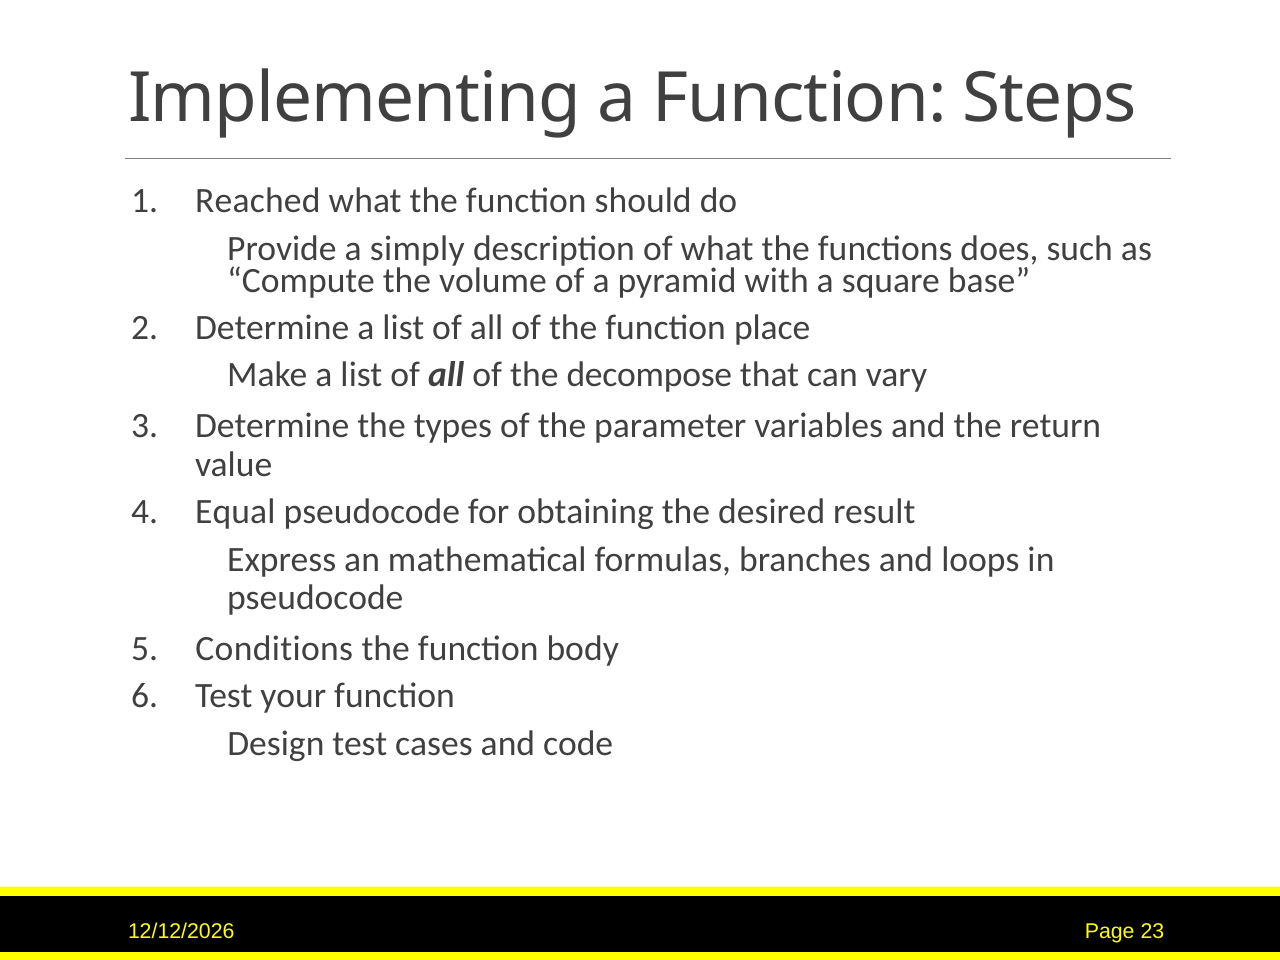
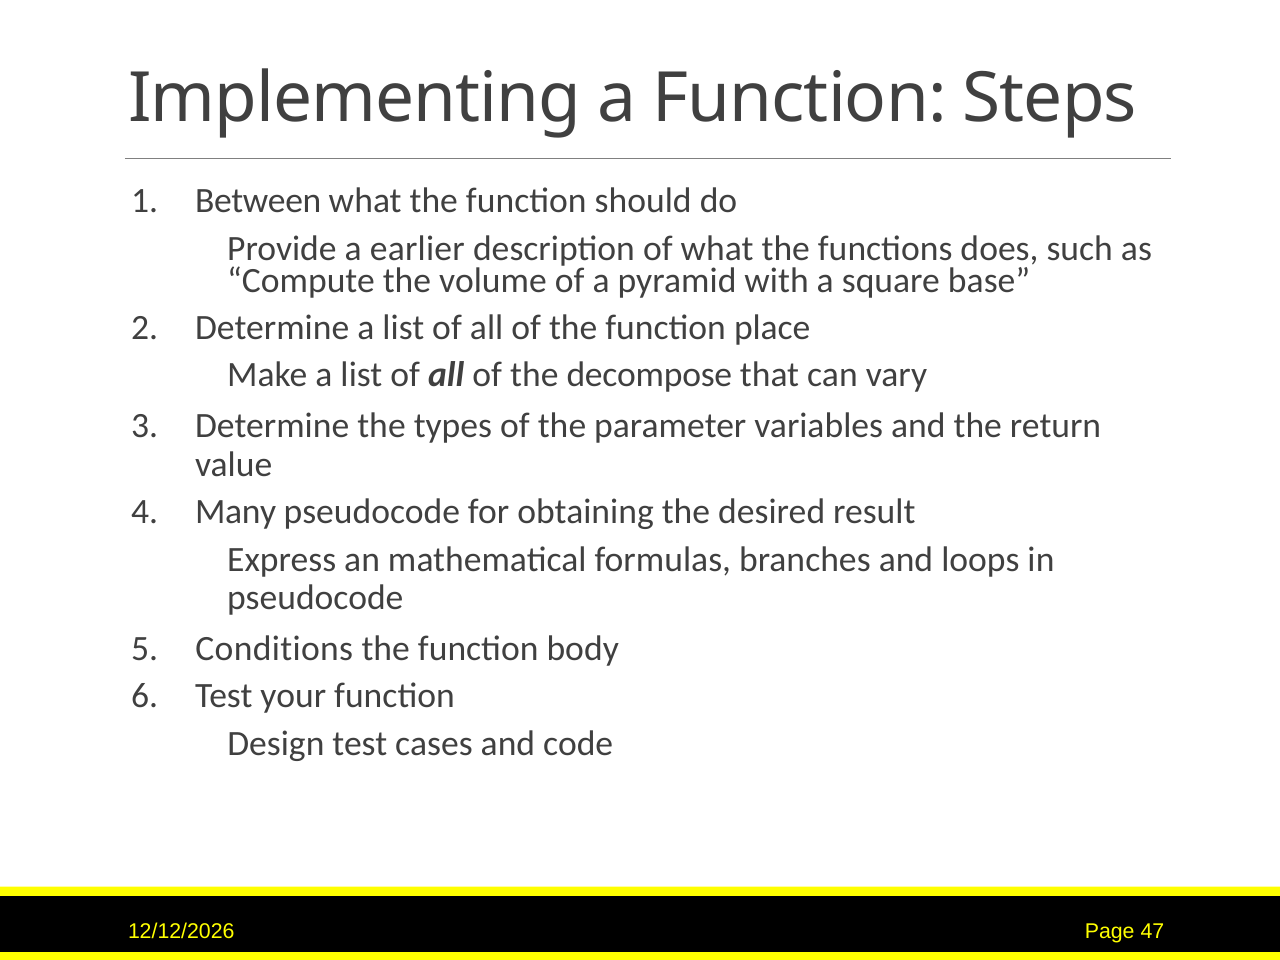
Reached: Reached -> Between
simply: simply -> earlier
Equal: Equal -> Many
23: 23 -> 47
